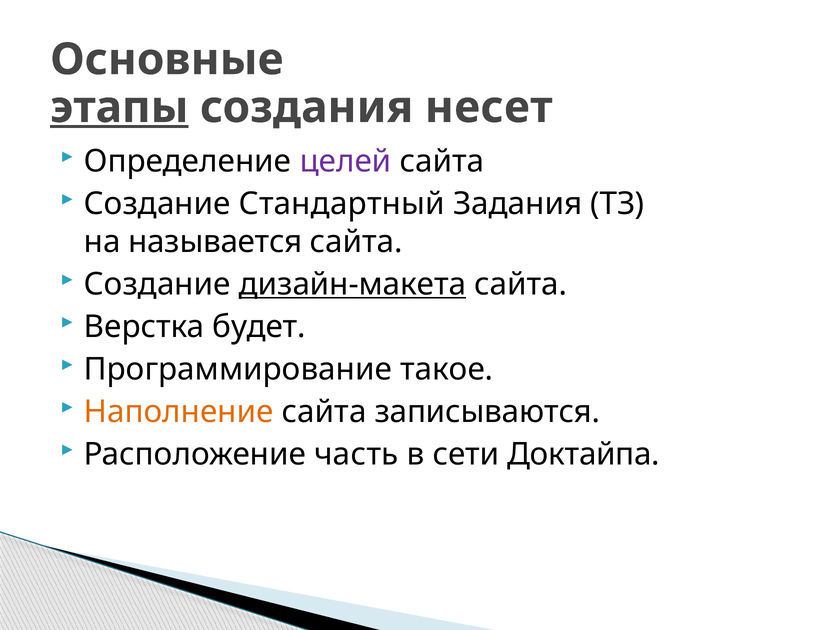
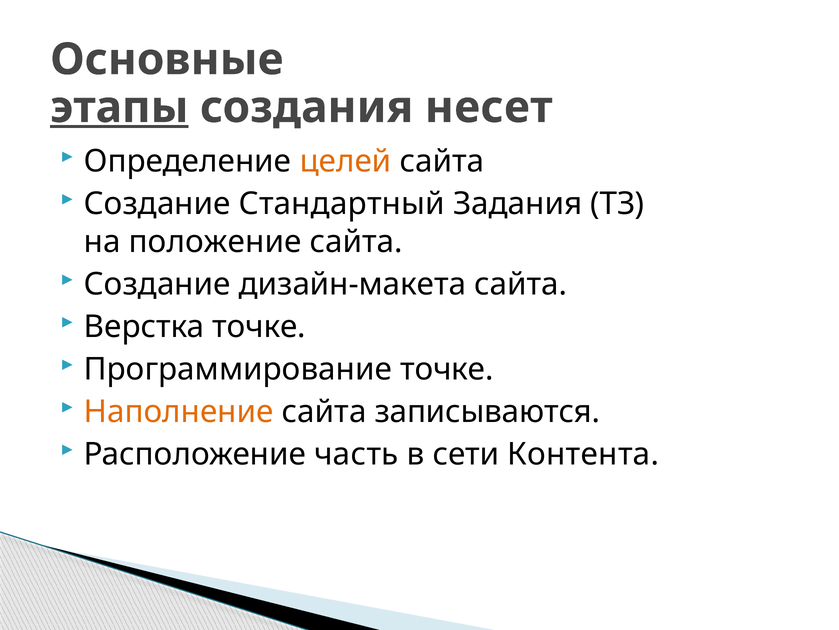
целей colour: purple -> orange
называется: называется -> положение
дизайн-макета underline: present -> none
Верстка будет: будет -> точке
Программирование такое: такое -> точке
Доктайпа: Доктайпа -> Контента
